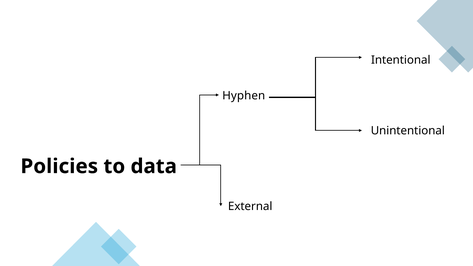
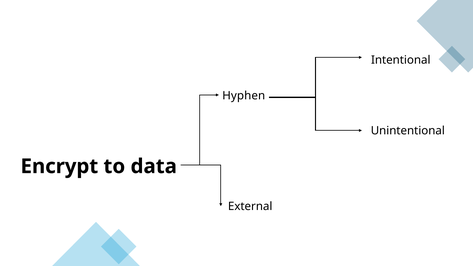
Policies: Policies -> Encrypt
